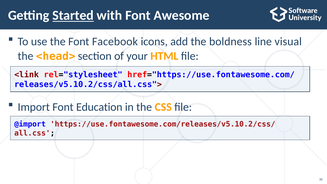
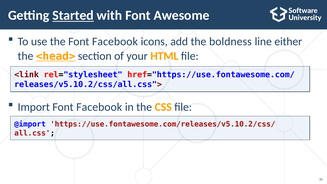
visual: visual -> either
<head> underline: none -> present
Import Font Education: Education -> Facebook
